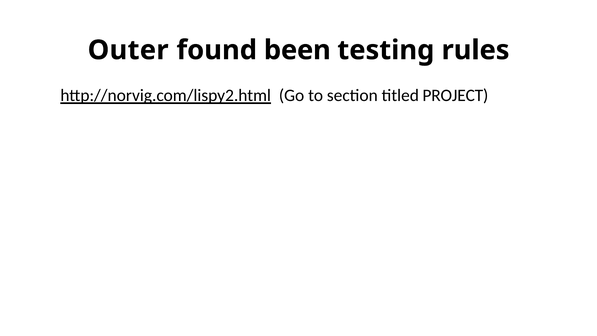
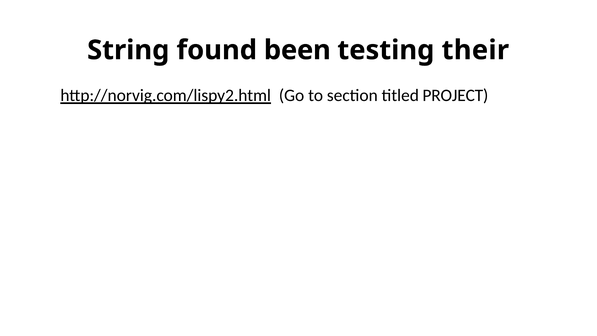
Outer: Outer -> String
rules: rules -> their
